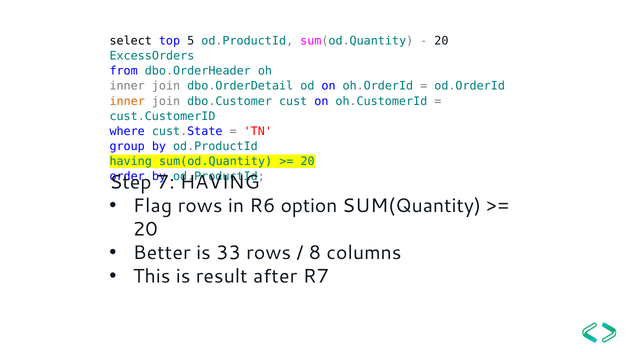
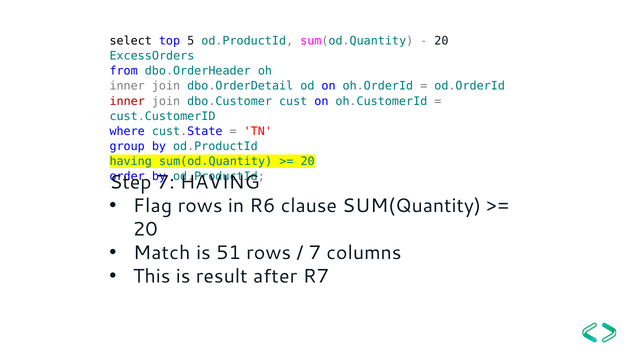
inner at (127, 101) colour: orange -> red
option: option -> clause
Better: Better -> Match
33: 33 -> 51
8 at (315, 253): 8 -> 7
